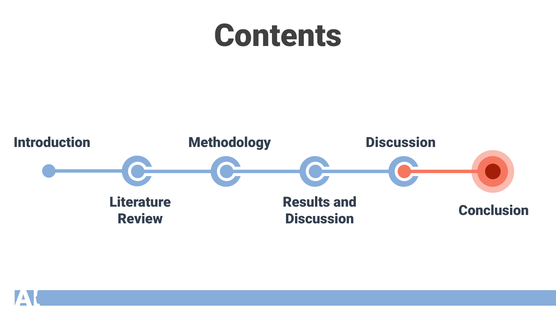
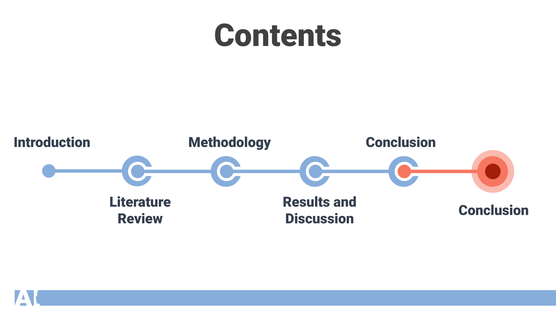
Discussion at (401, 142): Discussion -> Conclusion
